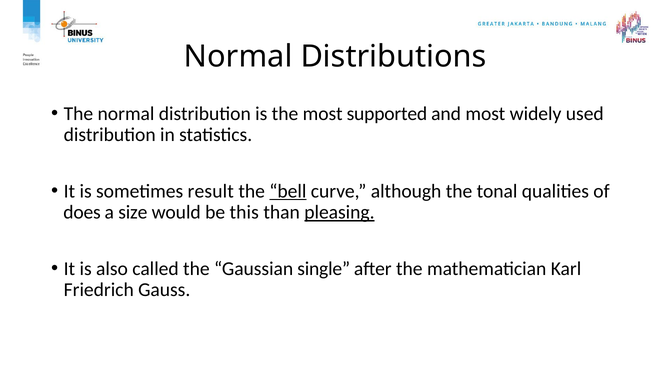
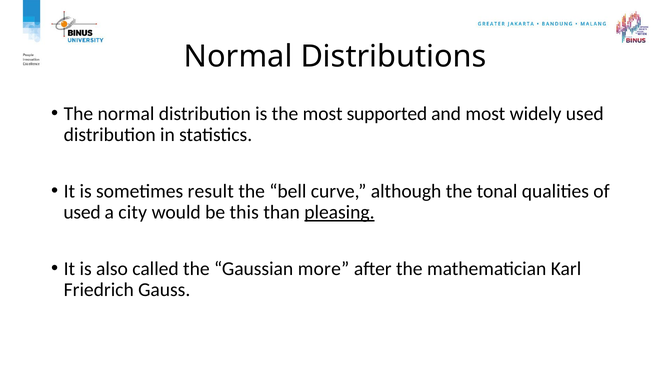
bell underline: present -> none
does at (82, 212): does -> used
size: size -> city
single: single -> more
